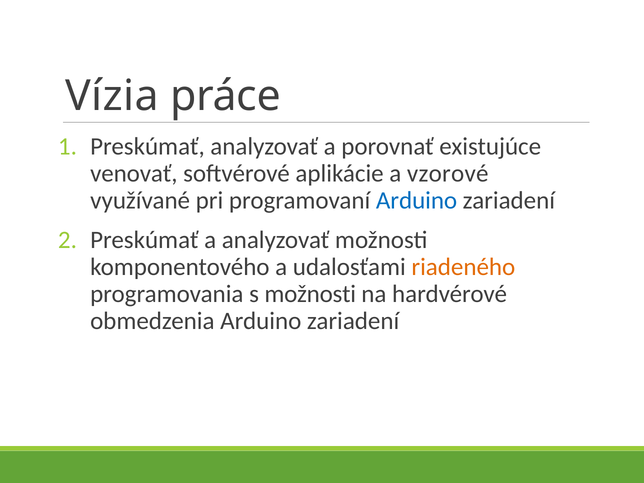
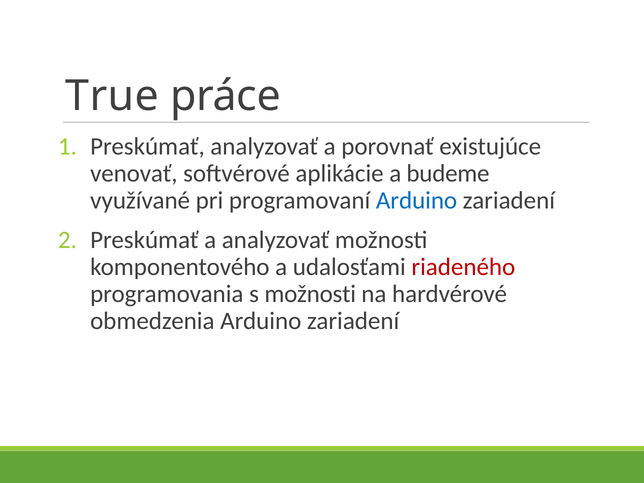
Vízia: Vízia -> True
vzorové: vzorové -> budeme
riadeného colour: orange -> red
